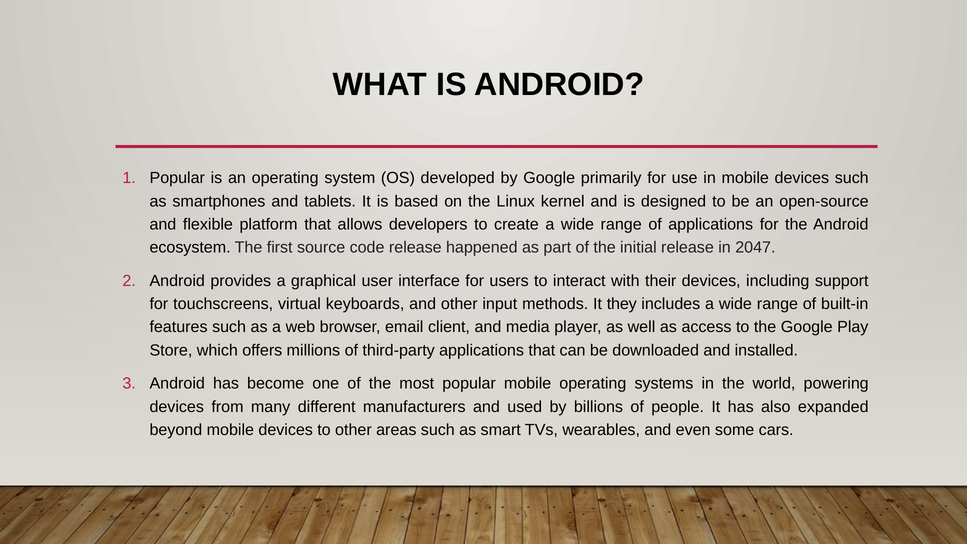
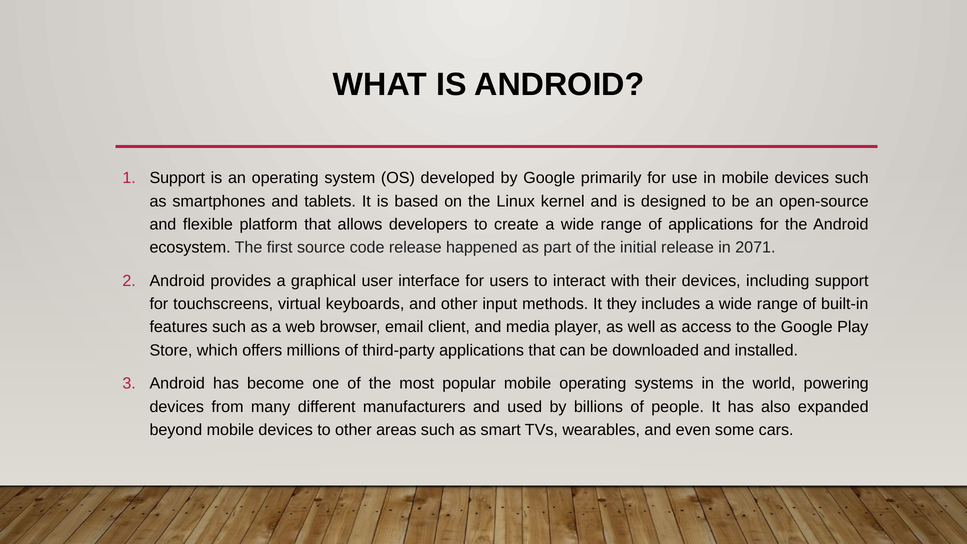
Popular at (177, 178): Popular -> Support
2047: 2047 -> 2071
